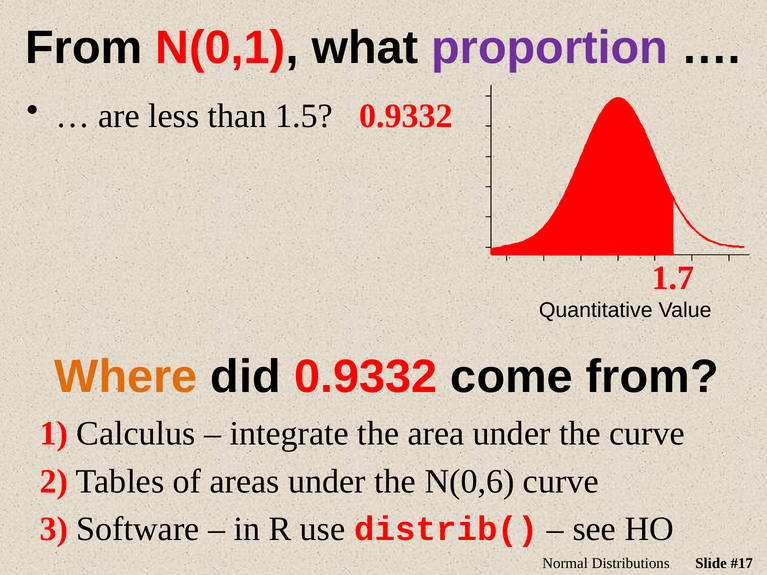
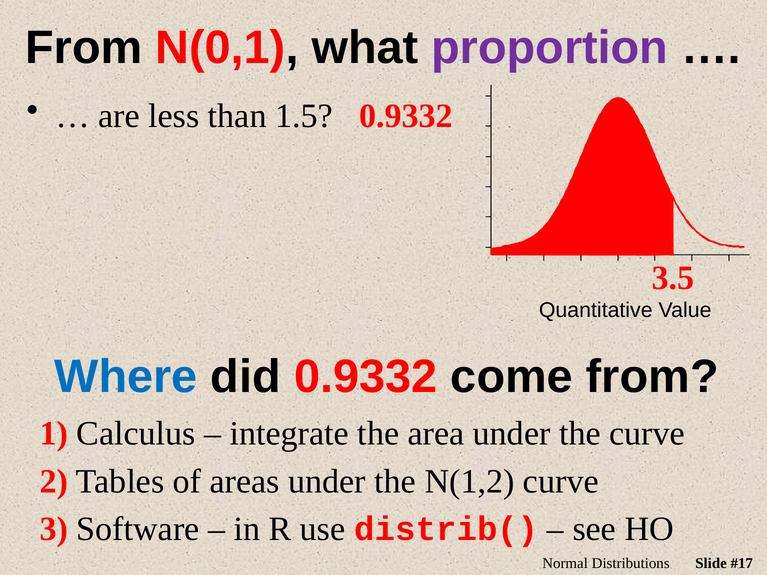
1.7: 1.7 -> 3.5
Where colour: orange -> blue
N(0,6: N(0,6 -> N(1,2
